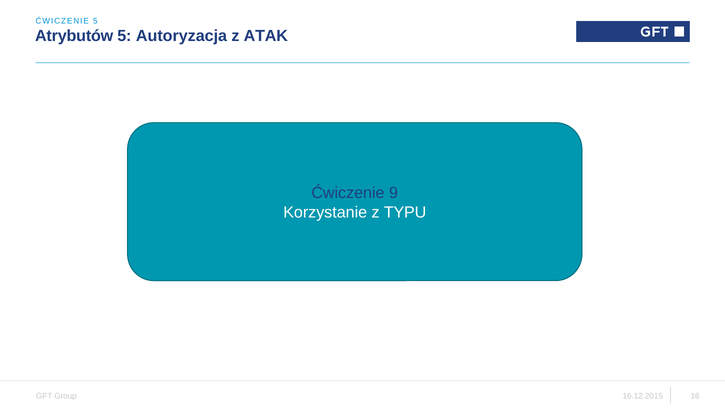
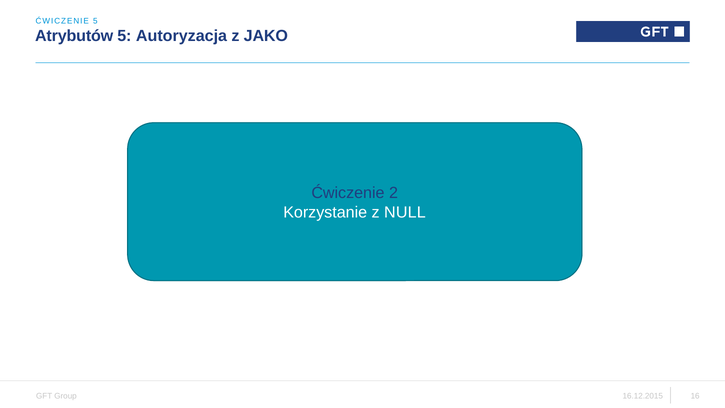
ATAK: ATAK -> JAKO
9: 9 -> 2
TYPU: TYPU -> NULL
